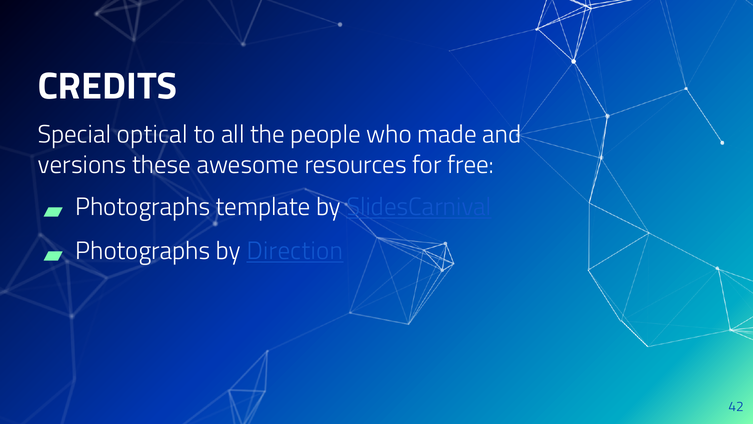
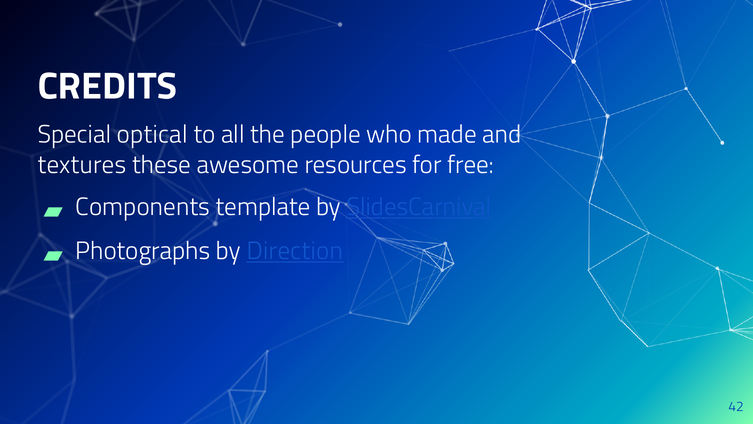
versions: versions -> textures
Photographs at (143, 207): Photographs -> Components
